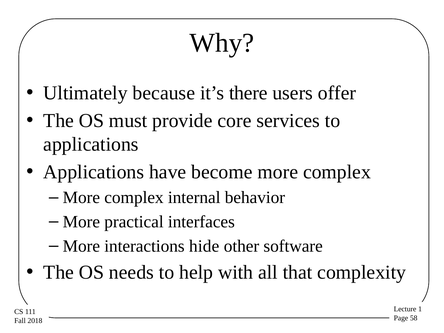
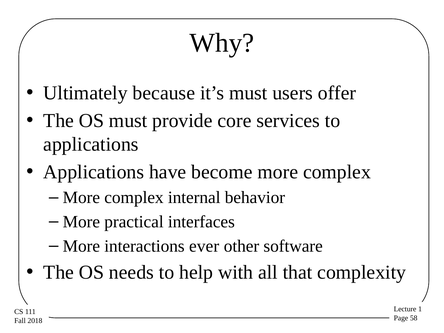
it’s there: there -> must
hide: hide -> ever
